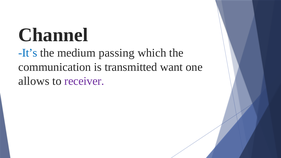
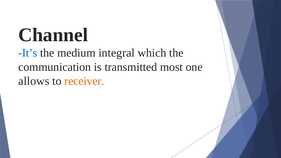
passing: passing -> integral
want: want -> most
receiver colour: purple -> orange
